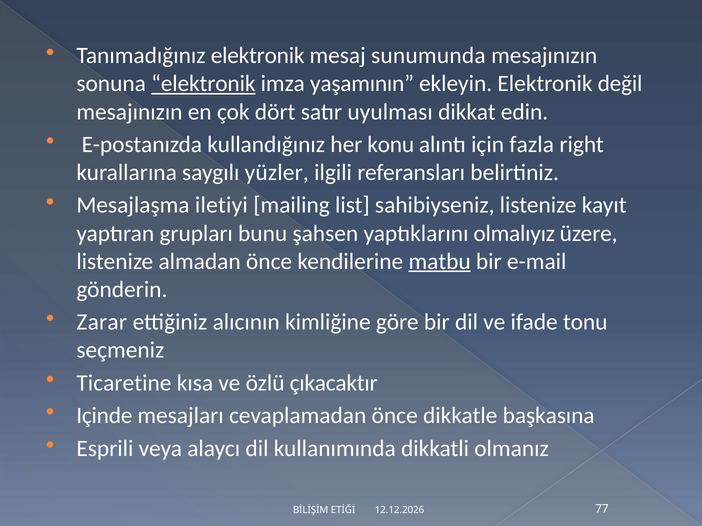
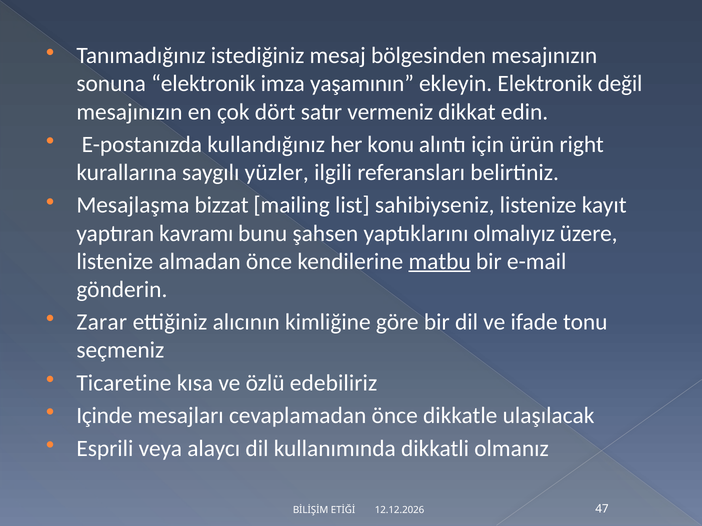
Tanımadığınız elektronik: elektronik -> istediğiniz
sunumunda: sunumunda -> bölgesinden
elektronik at (203, 84) underline: present -> none
uyulması: uyulması -> vermeniz
fazla: fazla -> ürün
iletiyi: iletiyi -> bizzat
grupları: grupları -> kavramı
çıkacaktır: çıkacaktır -> edebiliriz
başkasına: başkasına -> ulaşılacak
77: 77 -> 47
